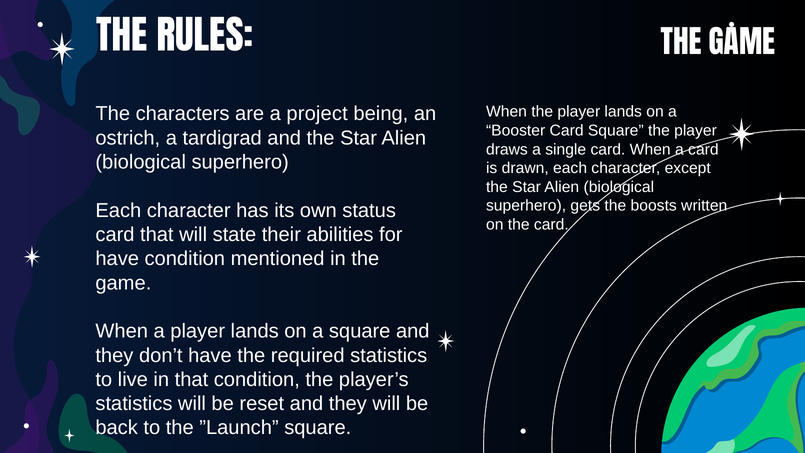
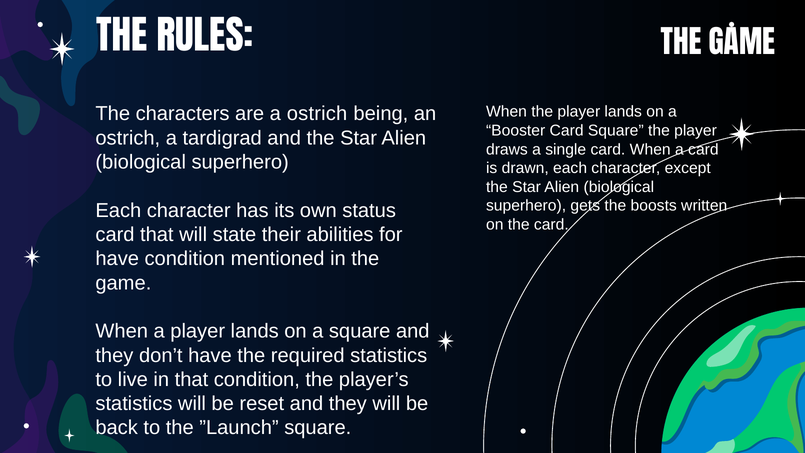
a project: project -> ostrich
